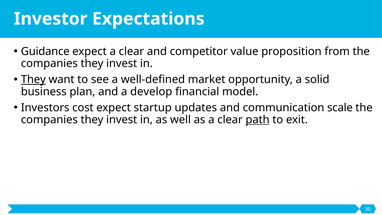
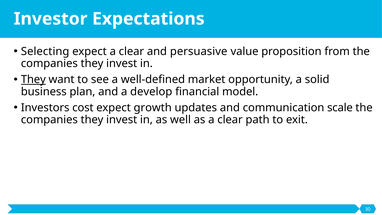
Guidance: Guidance -> Selecting
competitor: competitor -> persuasive
startup: startup -> growth
path underline: present -> none
